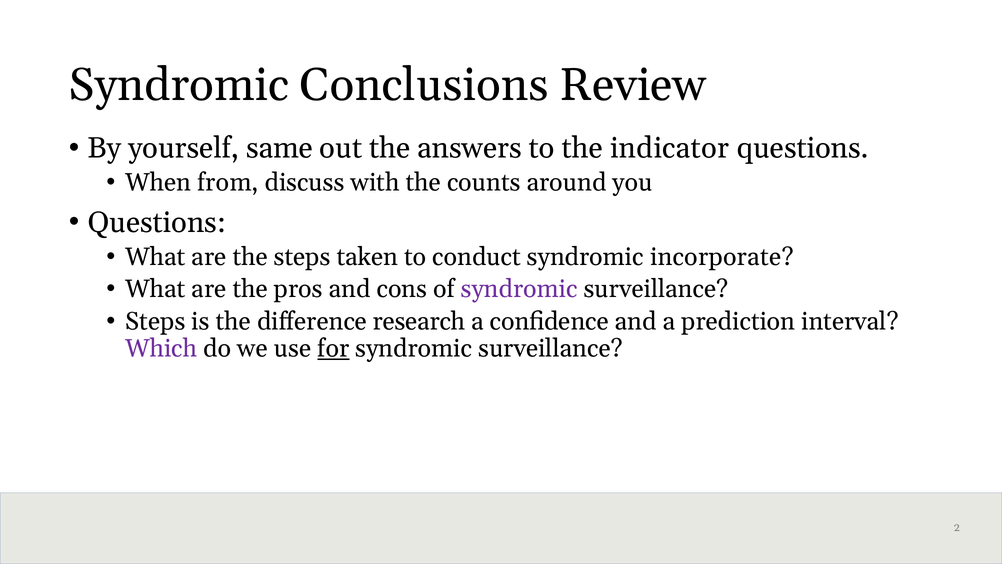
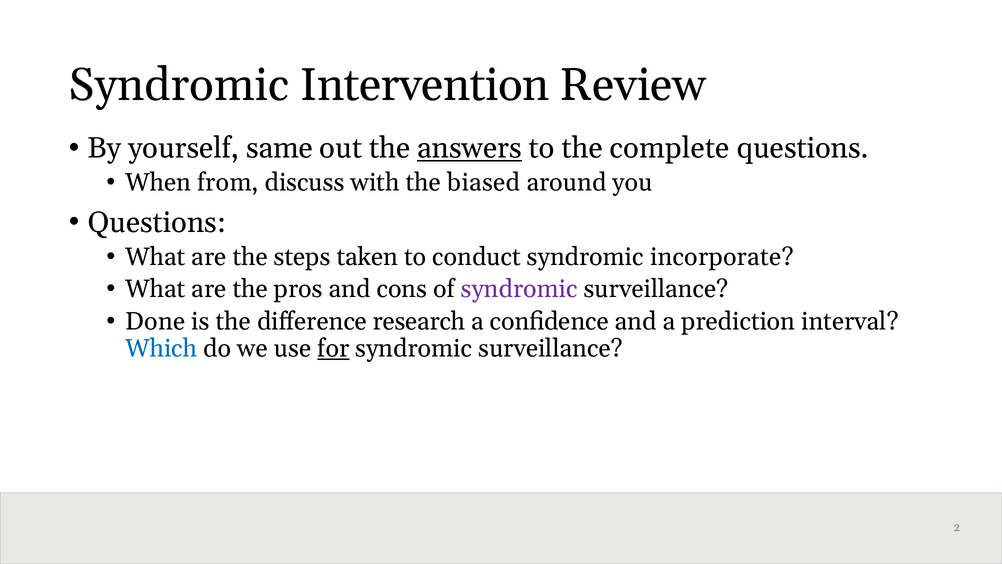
Conclusions: Conclusions -> Intervention
answers underline: none -> present
indicator: indicator -> complete
counts: counts -> biased
Steps at (155, 321): Steps -> Done
Which colour: purple -> blue
